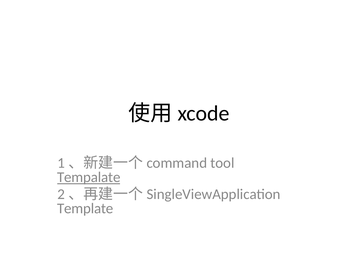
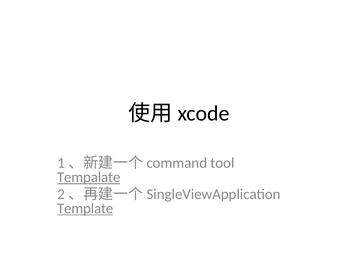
Template underline: none -> present
